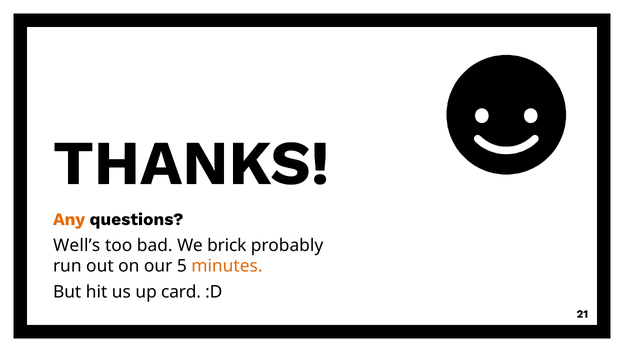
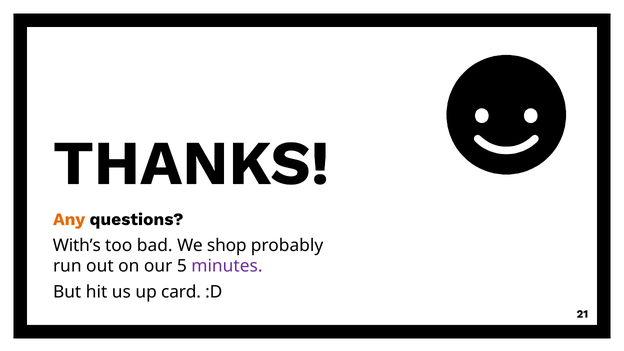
Well’s: Well’s -> With’s
brick: brick -> shop
minutes colour: orange -> purple
